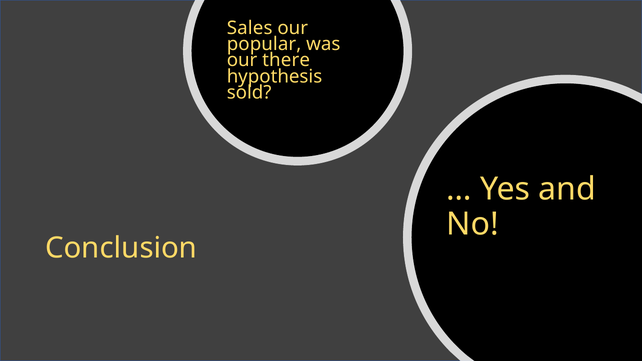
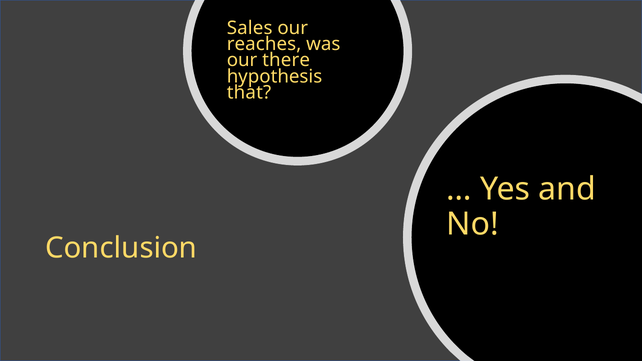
popular: popular -> reaches
sold: sold -> that
